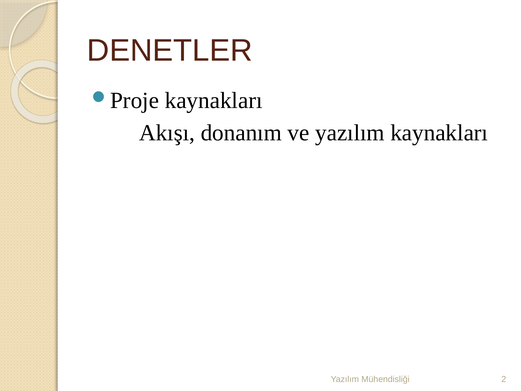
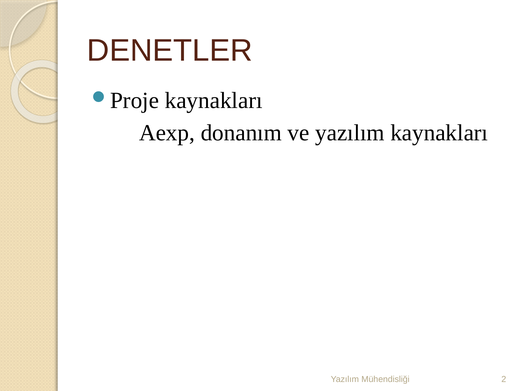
Akışı: Akışı -> Aexp
